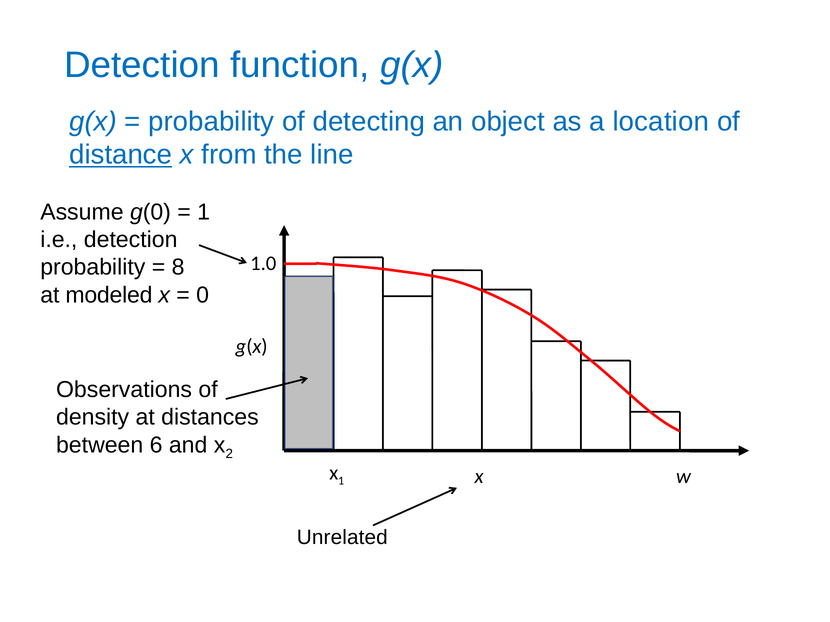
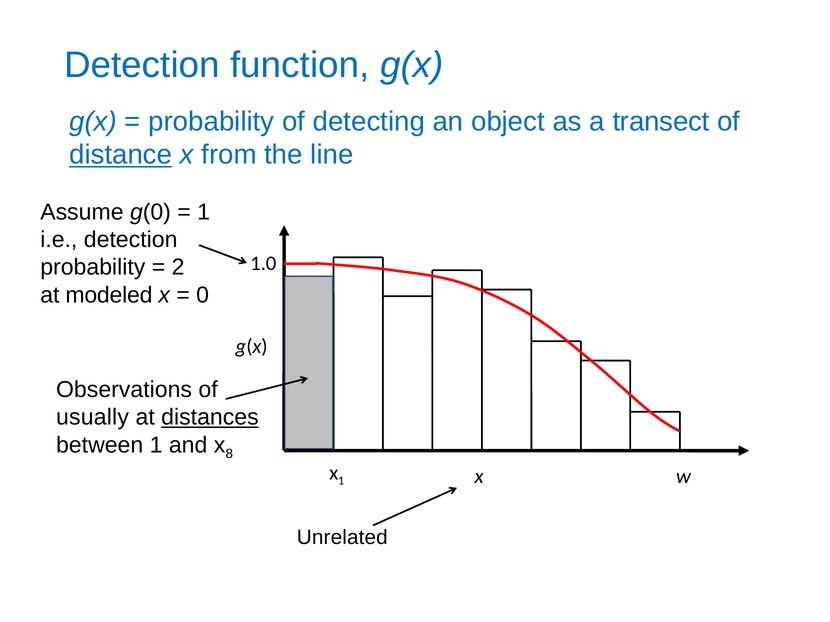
location: location -> transect
8: 8 -> 2
density: density -> usually
distances underline: none -> present
between 6: 6 -> 1
2: 2 -> 8
